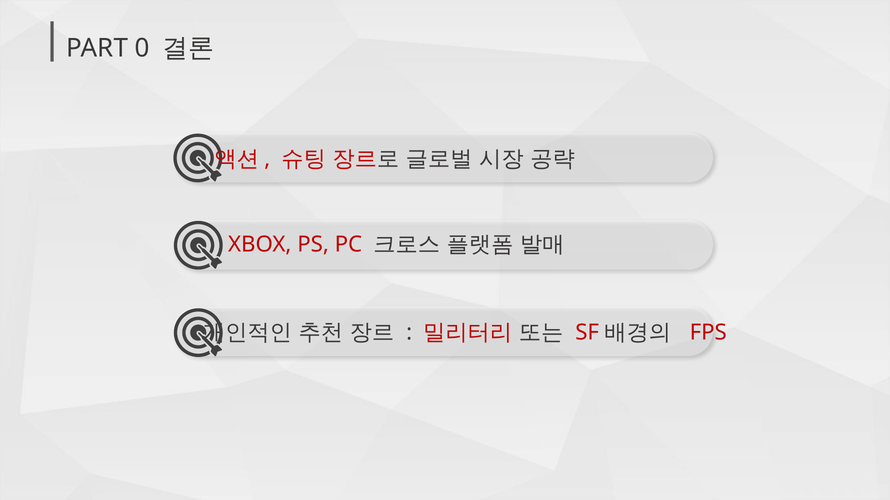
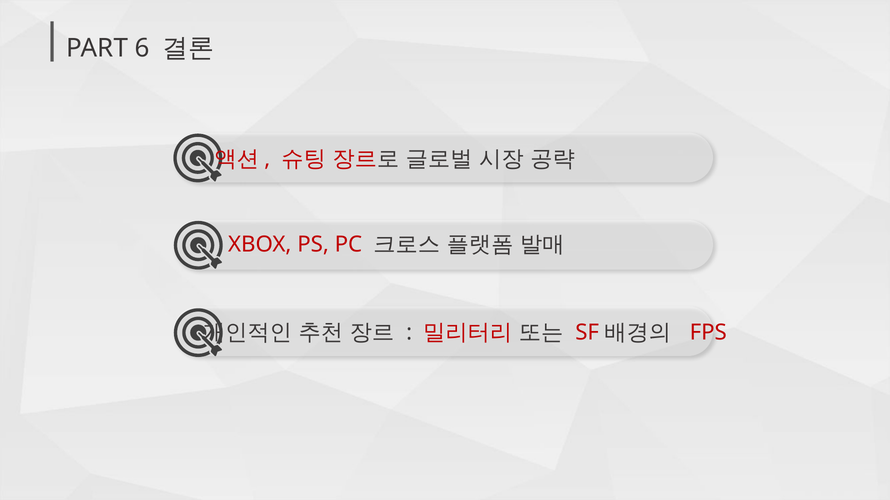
0: 0 -> 6
